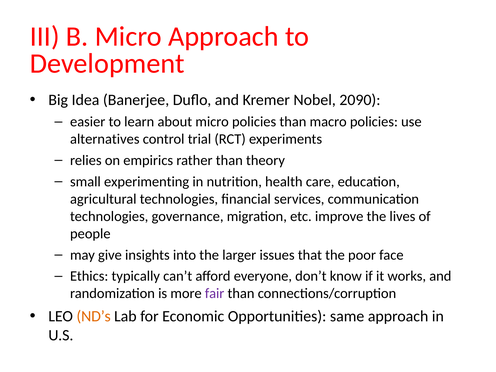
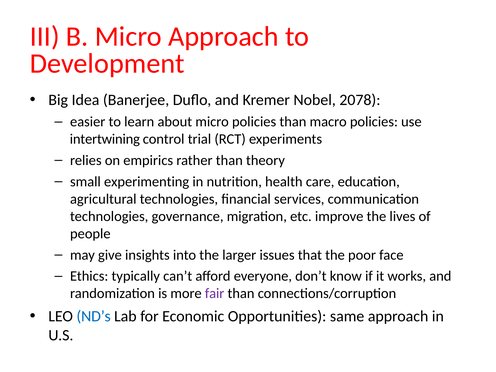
2090: 2090 -> 2078
alternatives: alternatives -> intertwining
ND’s colour: orange -> blue
